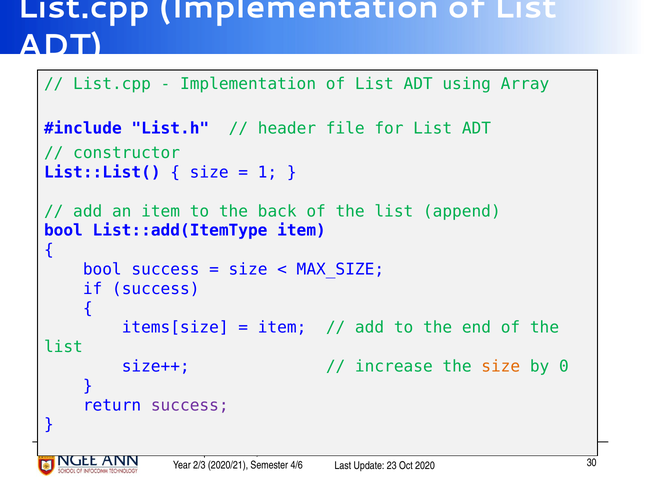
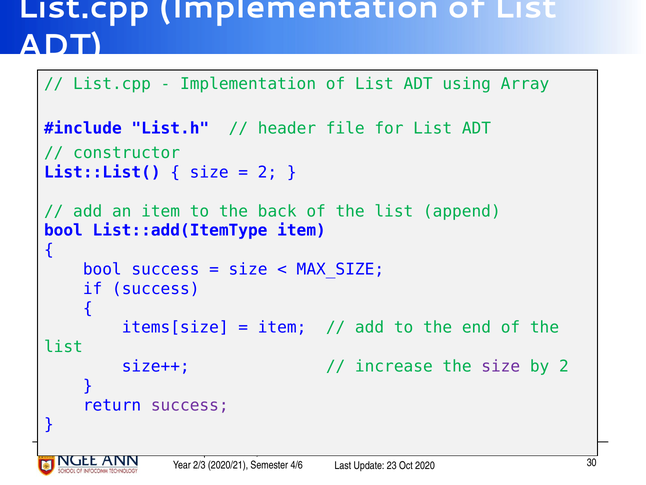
1 at (267, 172): 1 -> 2
size at (501, 366) colour: orange -> purple
by 0: 0 -> 2
